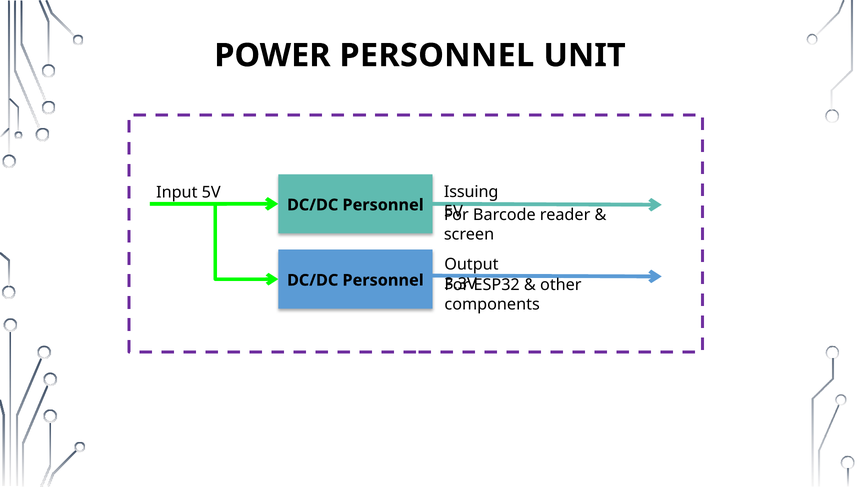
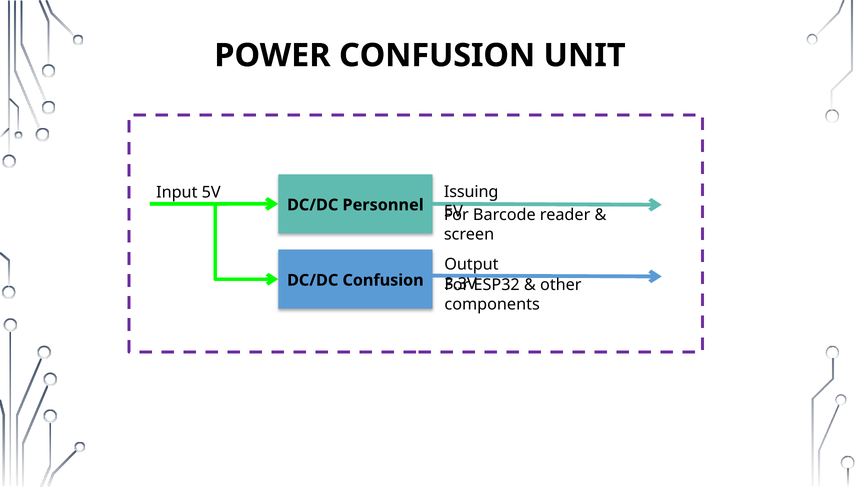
POWER PERSONNEL: PERSONNEL -> CONFUSION
Personnel at (383, 280): Personnel -> Confusion
